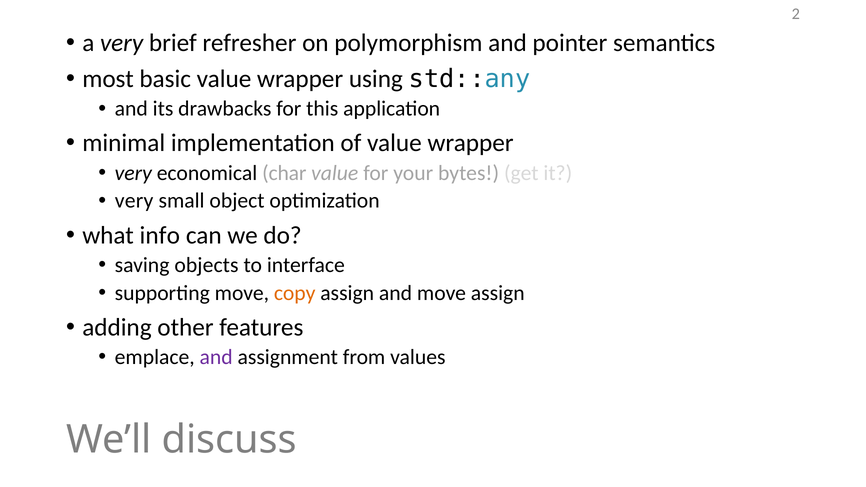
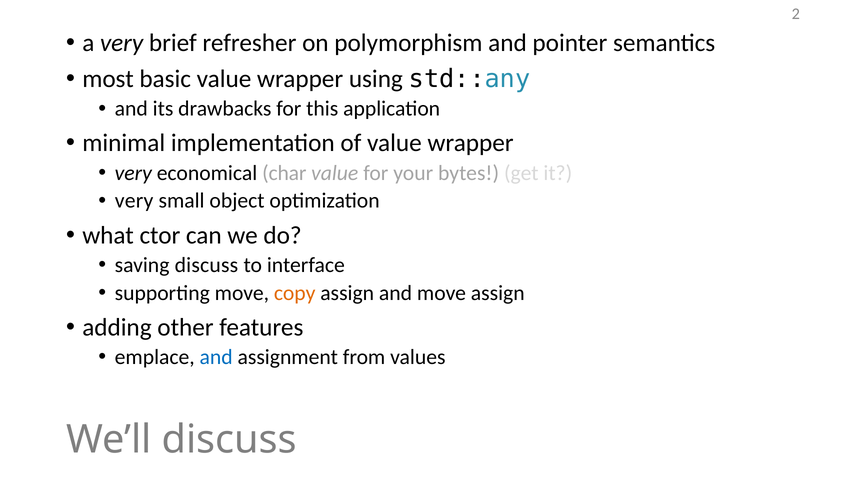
info: info -> ctor
saving objects: objects -> discuss
and at (216, 357) colour: purple -> blue
